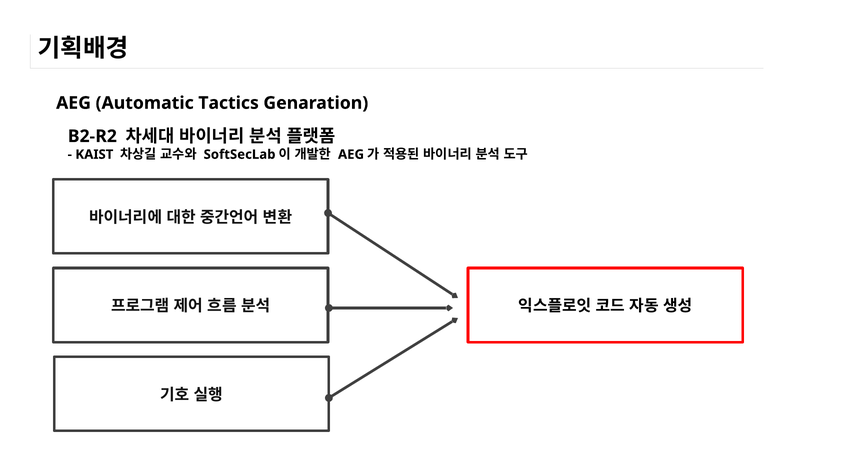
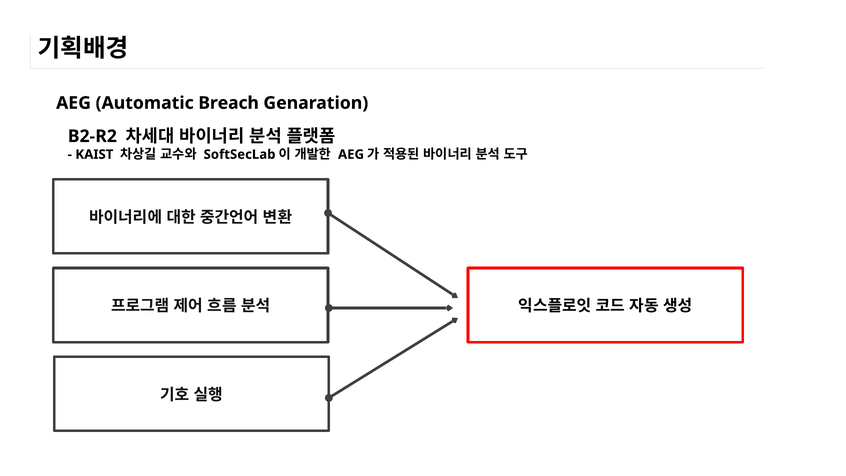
Tactics: Tactics -> Breach
